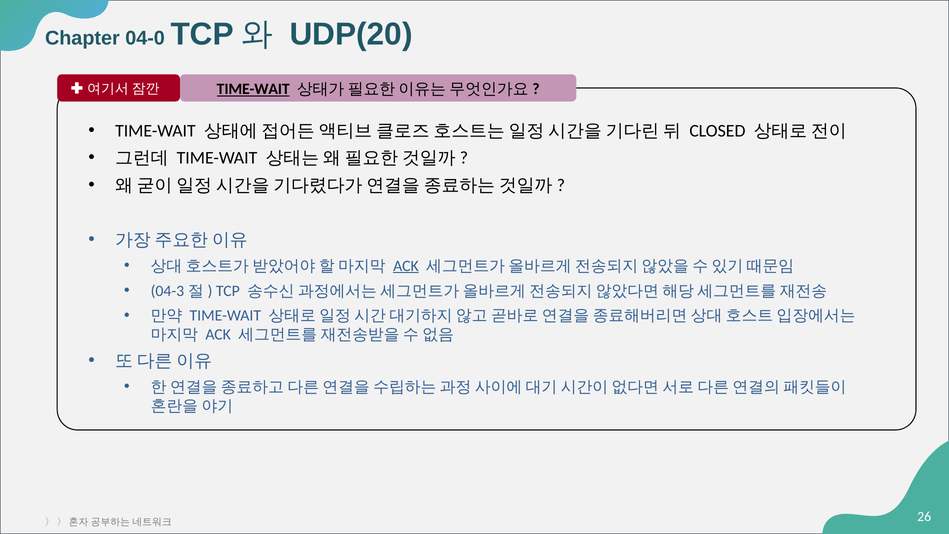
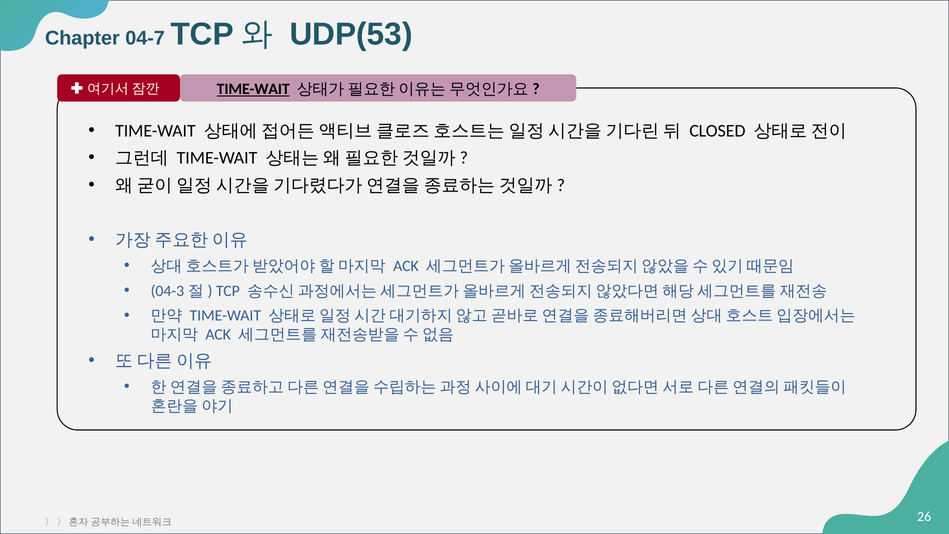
04-0: 04-0 -> 04-7
UDP(20: UDP(20 -> UDP(53
ACK at (406, 266) underline: present -> none
